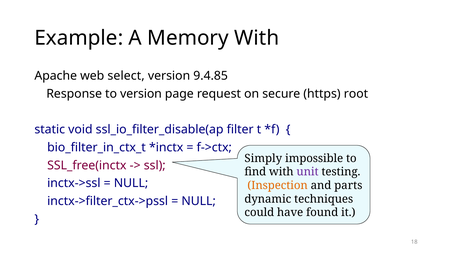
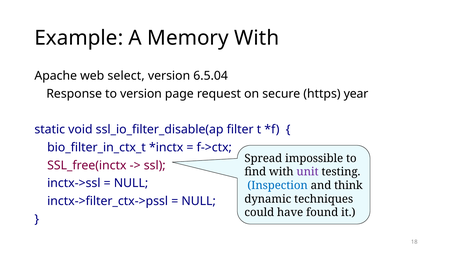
9.4.85: 9.4.85 -> 6.5.04
root: root -> year
Simply: Simply -> Spread
Inspection colour: orange -> blue
parts: parts -> think
